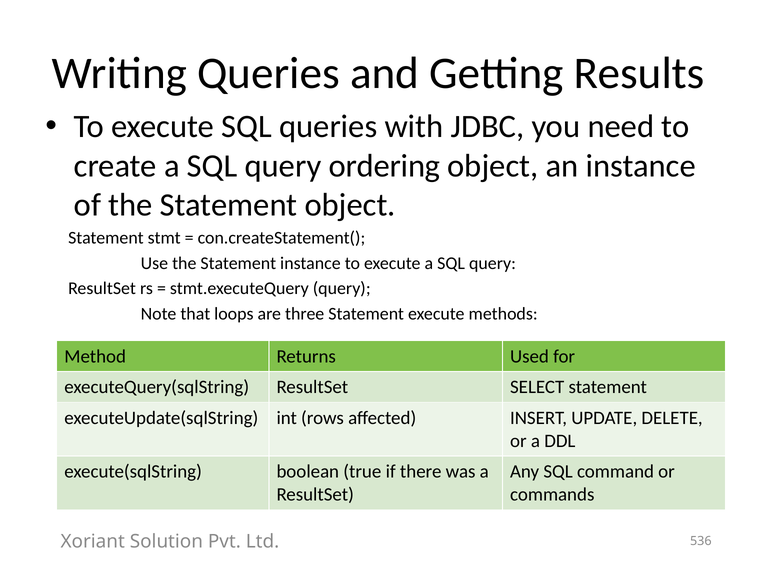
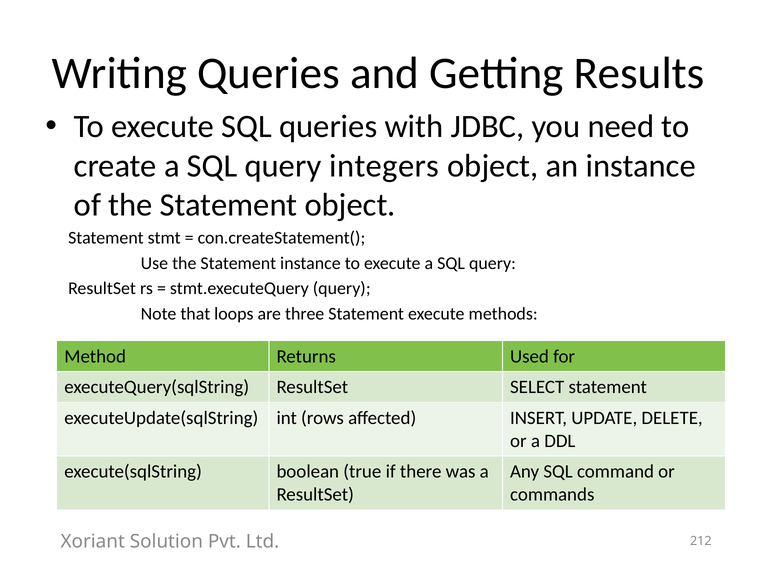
ordering: ordering -> integers
536: 536 -> 212
